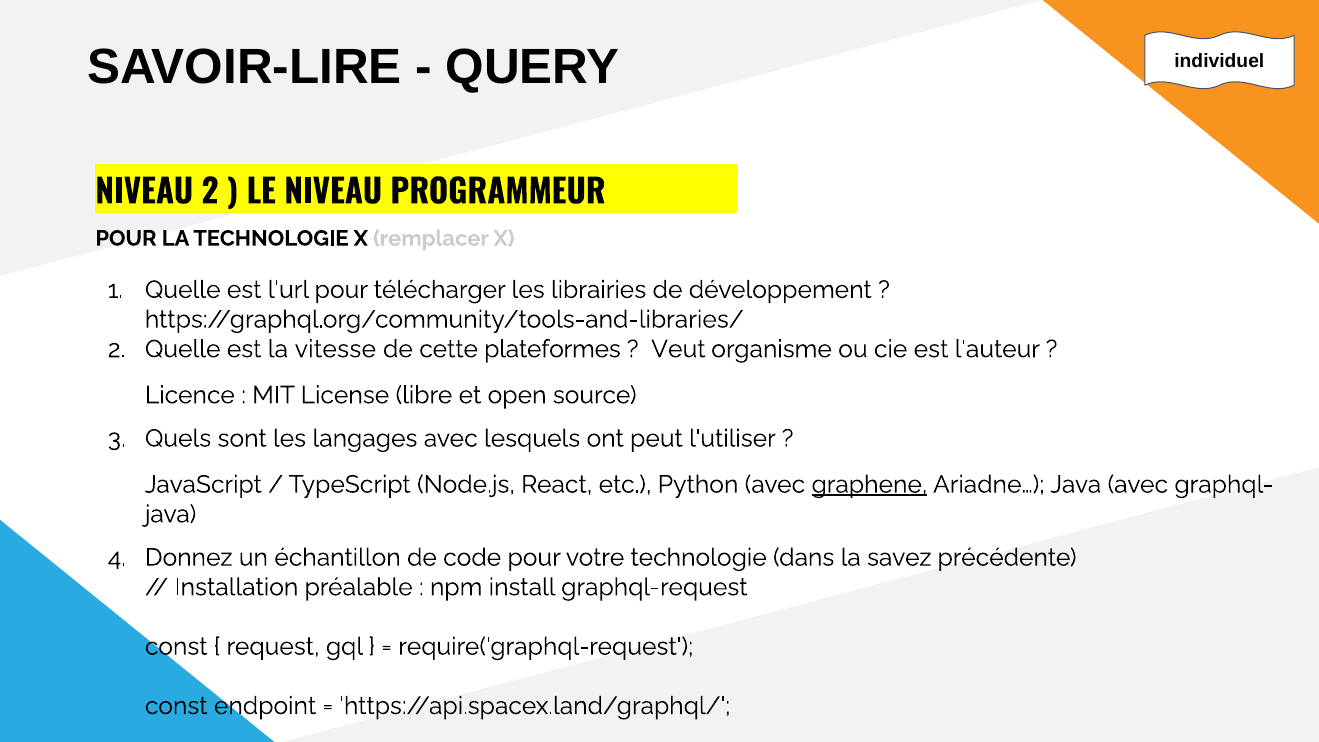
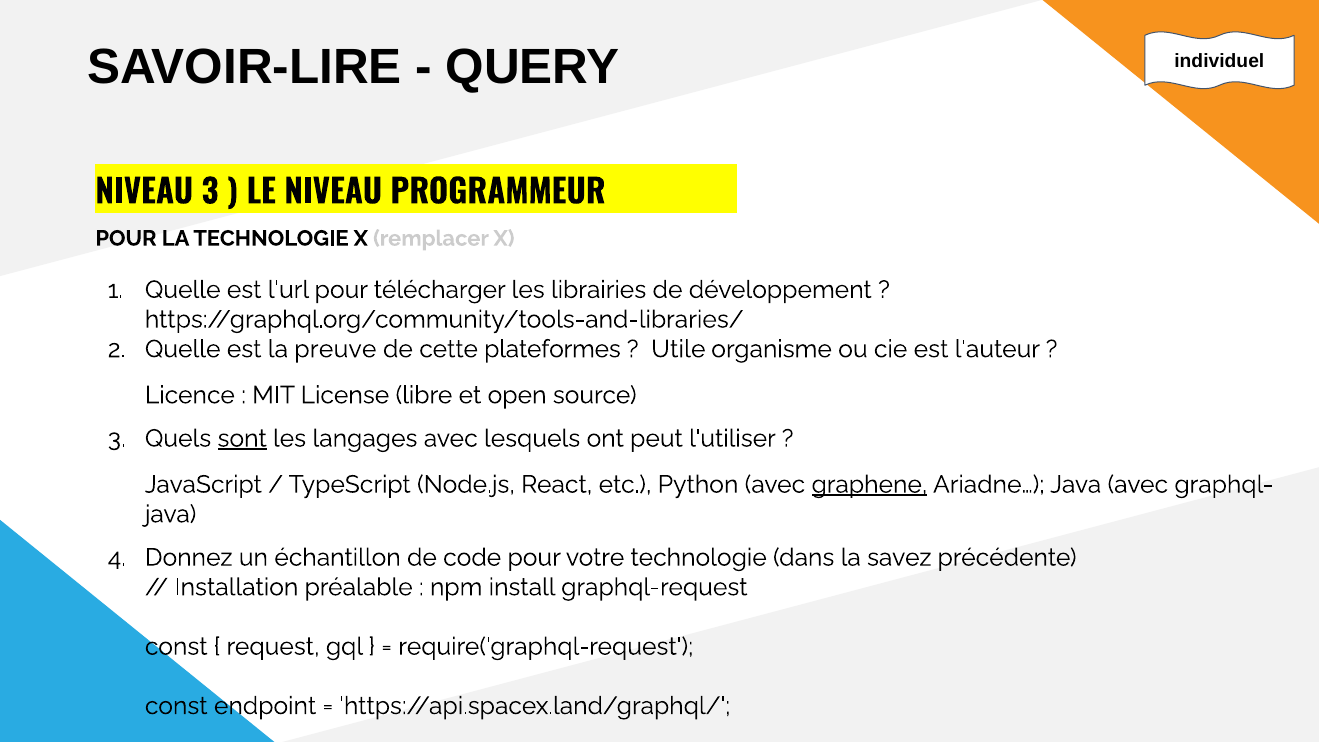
NIVEAU 2: 2 -> 3
la vitesse: vitesse -> preuve
Veut: Veut -> Utile
sont underline: none -> present
